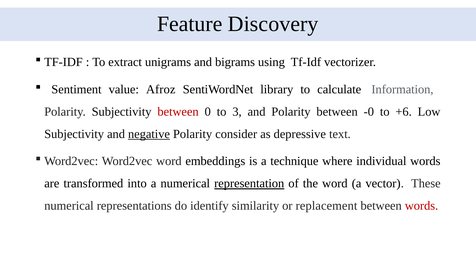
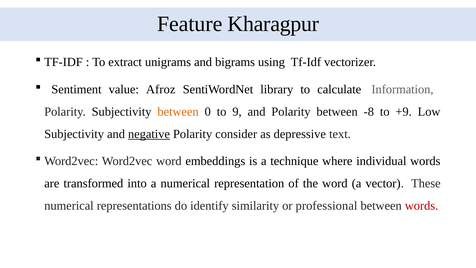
Discovery: Discovery -> Kharagpur
between at (178, 112) colour: red -> orange
3: 3 -> 9
-0: -0 -> -8
+6: +6 -> +9
representation underline: present -> none
replacement: replacement -> professional
